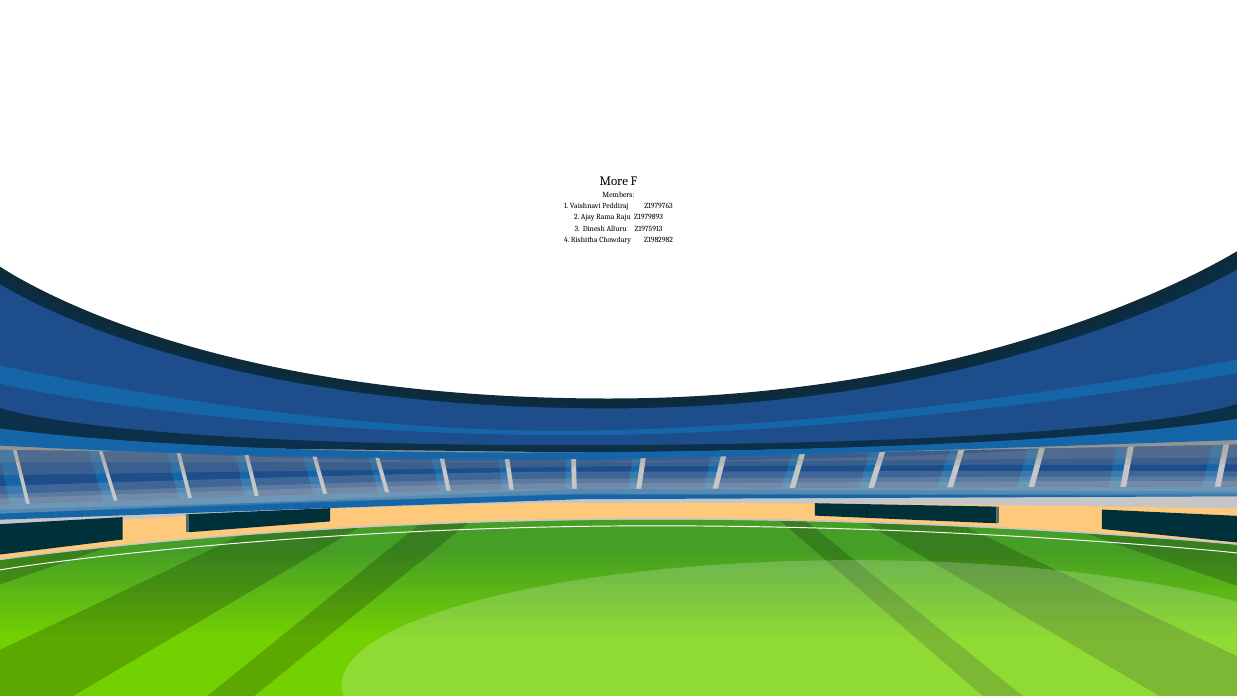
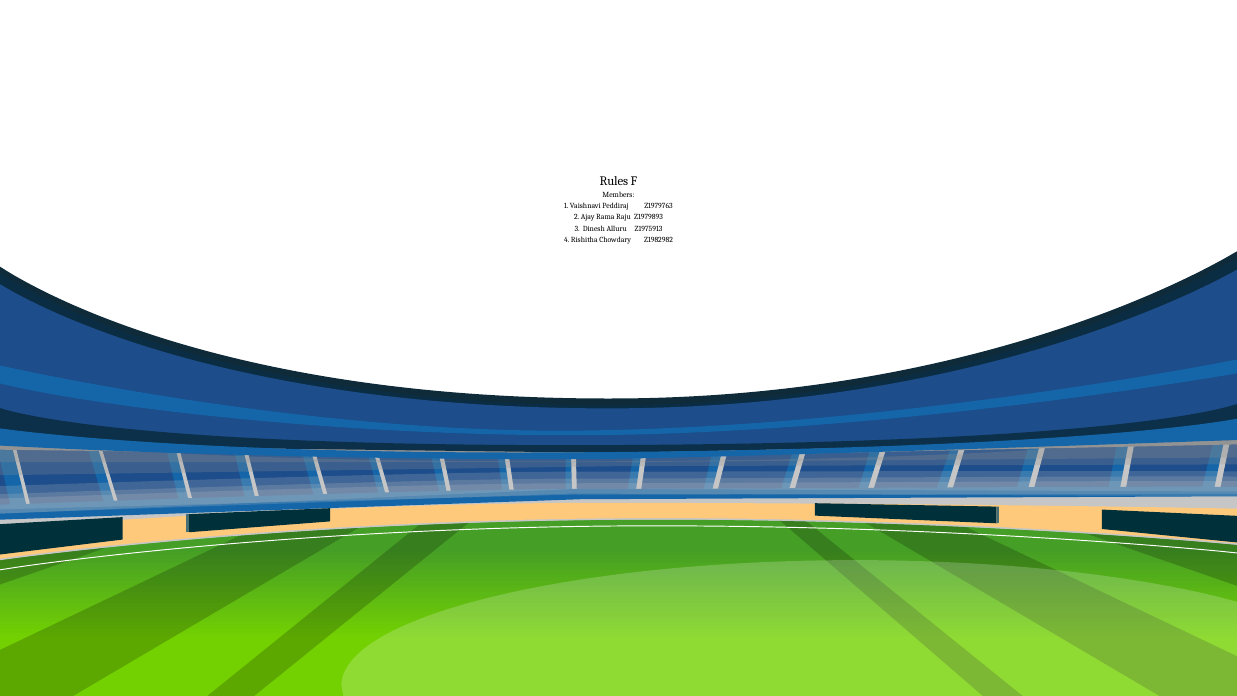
More: More -> Rules
